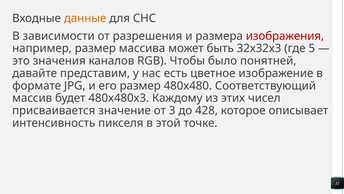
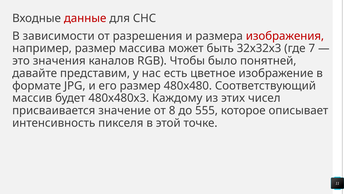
данные colour: orange -> red
5: 5 -> 7
3: 3 -> 8
428: 428 -> 555
